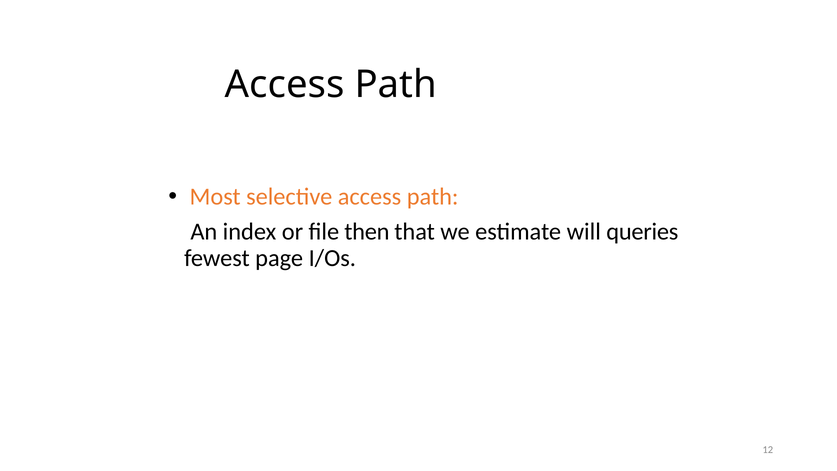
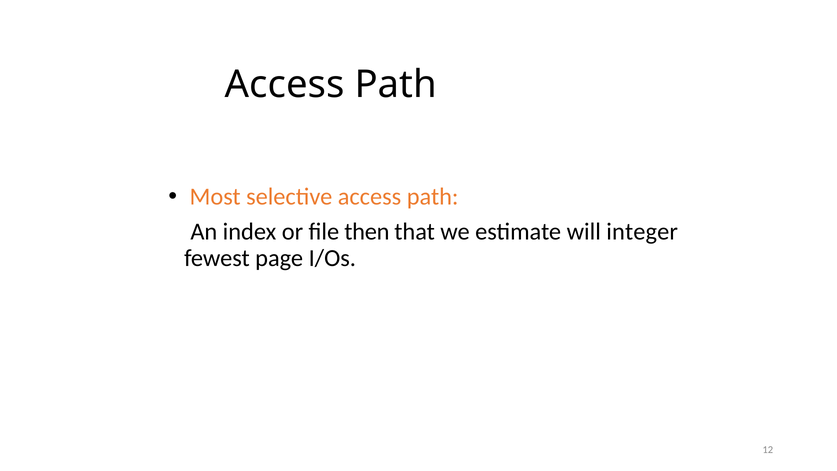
queries: queries -> integer
